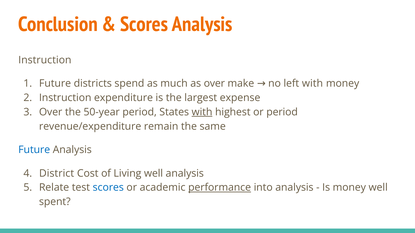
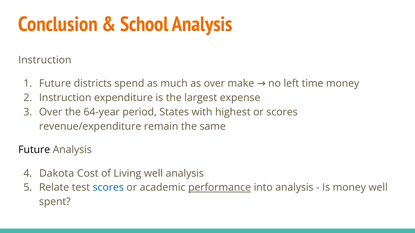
Scores at (144, 24): Scores -> School
left with: with -> time
50-year: 50-year -> 64-year
with at (202, 112) underline: present -> none
or period: period -> scores
Future at (34, 150) colour: blue -> black
District: District -> Dakota
